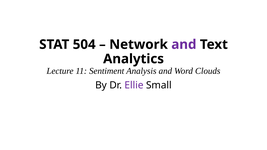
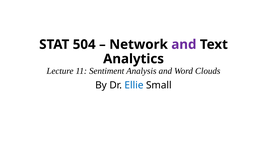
Ellie colour: purple -> blue
